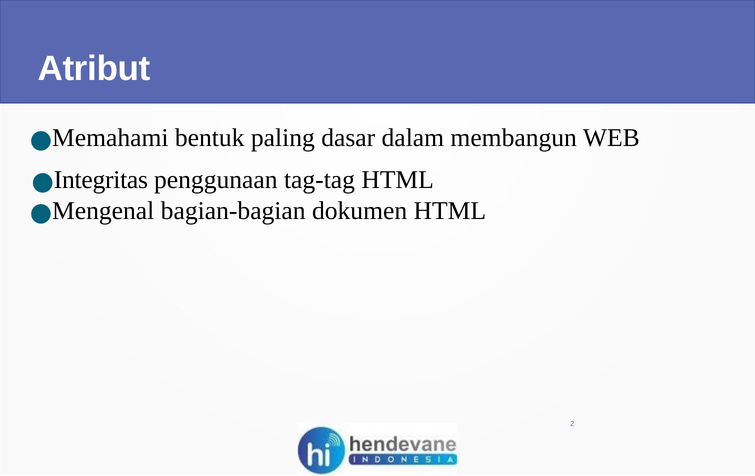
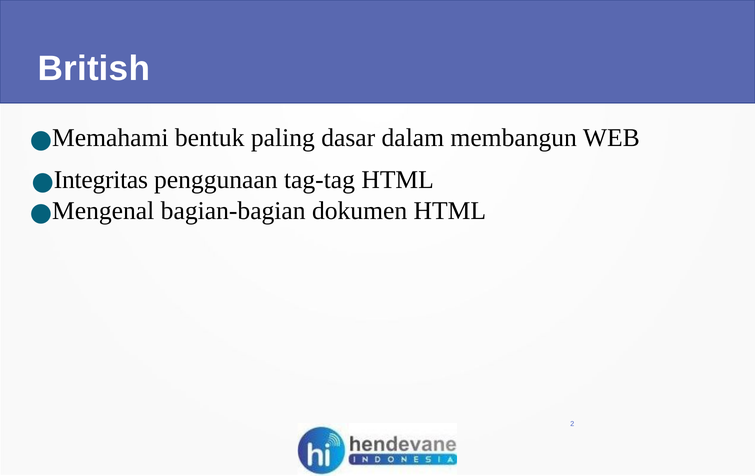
Atribut: Atribut -> British
